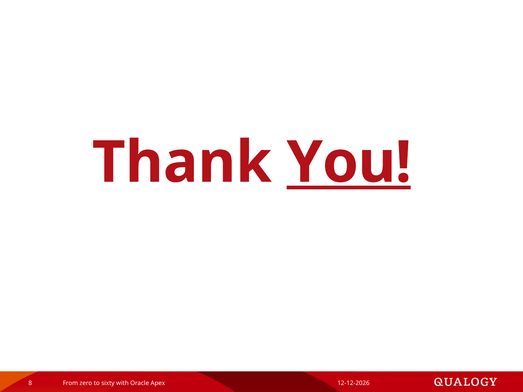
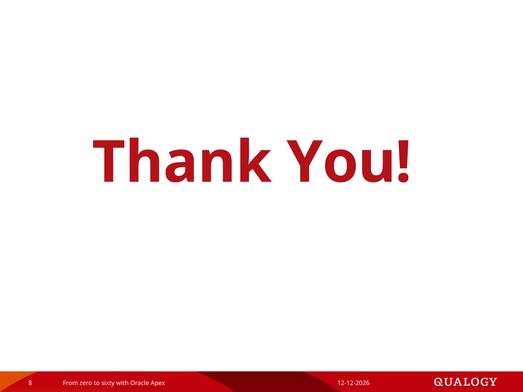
You underline: present -> none
